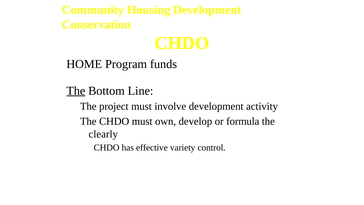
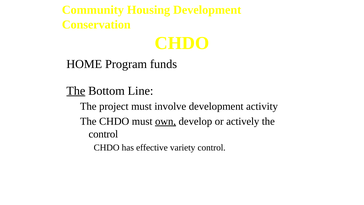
own underline: none -> present
formula: formula -> actively
clearly at (103, 134): clearly -> control
